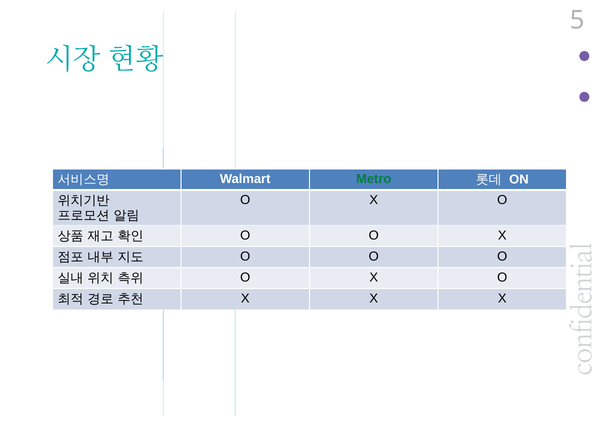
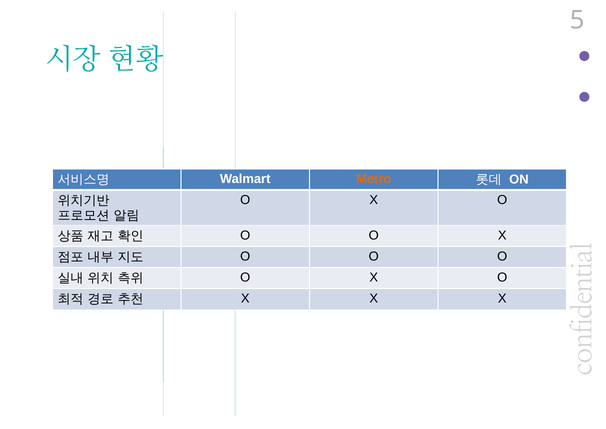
Metro colour: green -> orange
